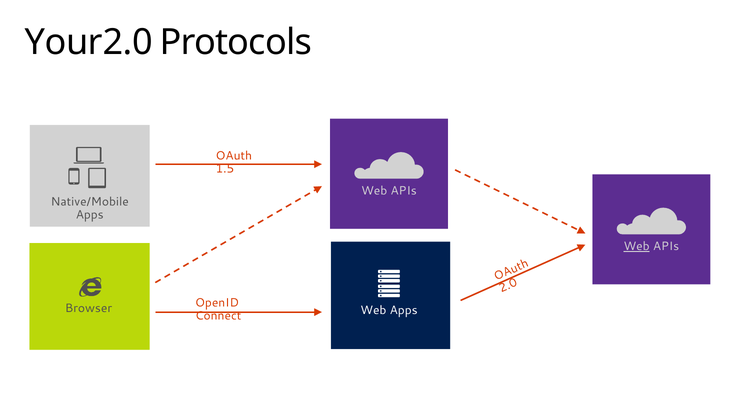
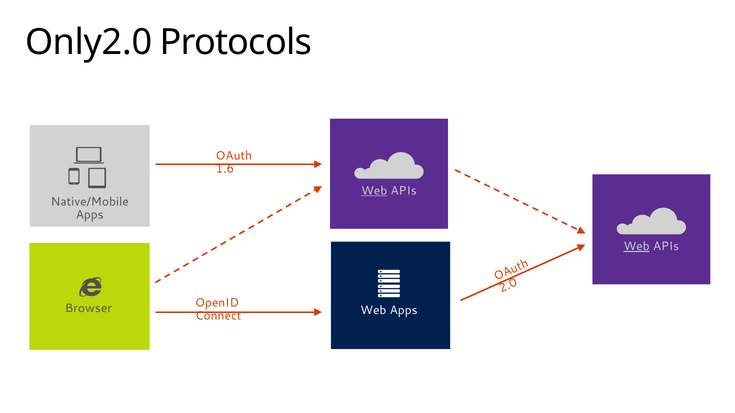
Your2.0: Your2.0 -> Only2.0
1.5: 1.5 -> 1.6
Web at (374, 191) underline: none -> present
